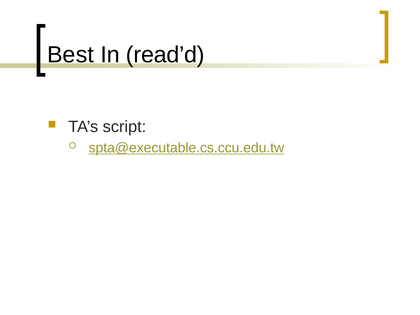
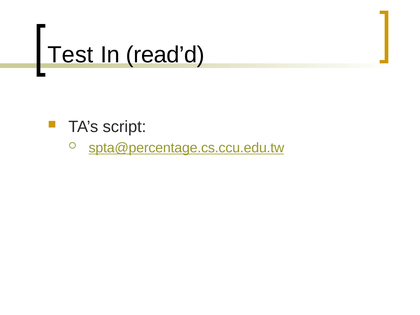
Best: Best -> Test
spta@executable.cs.ccu.edu.tw: spta@executable.cs.ccu.edu.tw -> spta@percentage.cs.ccu.edu.tw
